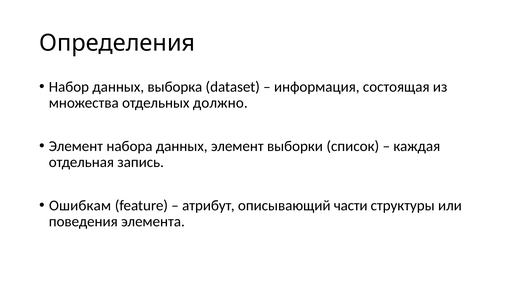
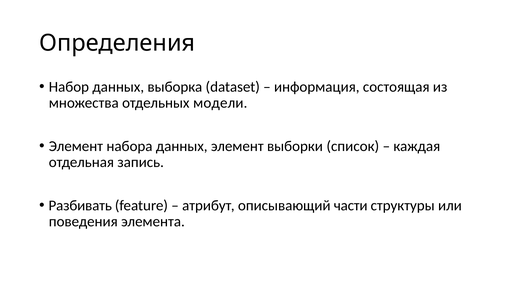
должно: должно -> модели
Ошибкам: Ошибкам -> Разбивать
